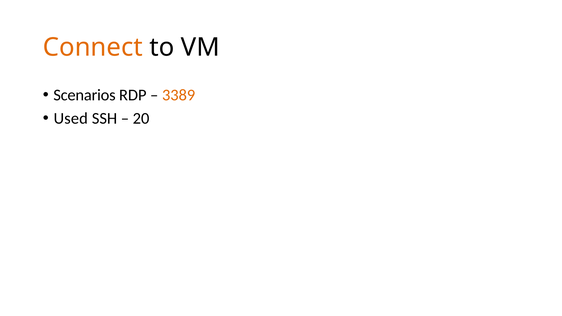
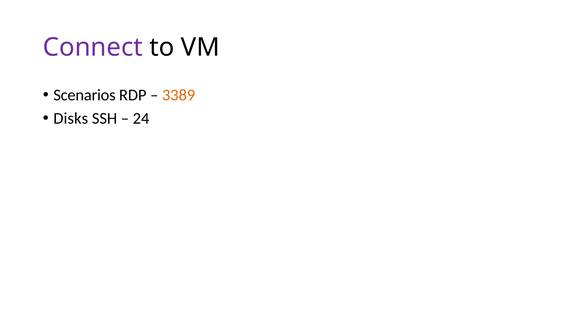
Connect colour: orange -> purple
Used: Used -> Disks
20: 20 -> 24
